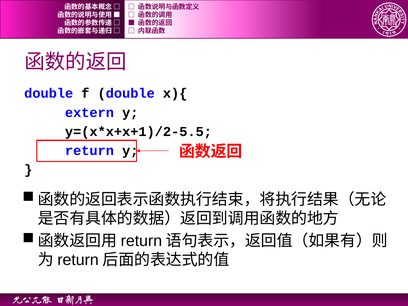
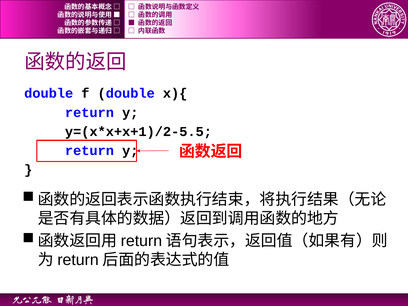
extern at (89, 113): extern -> return
